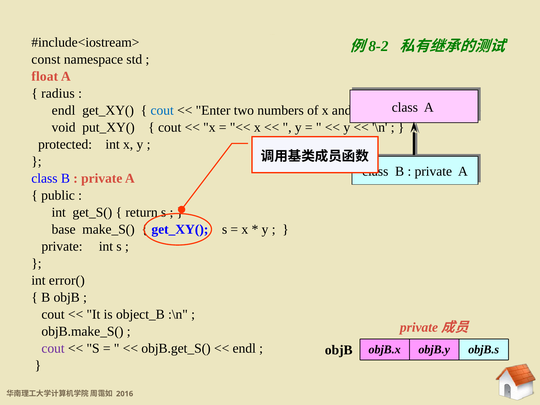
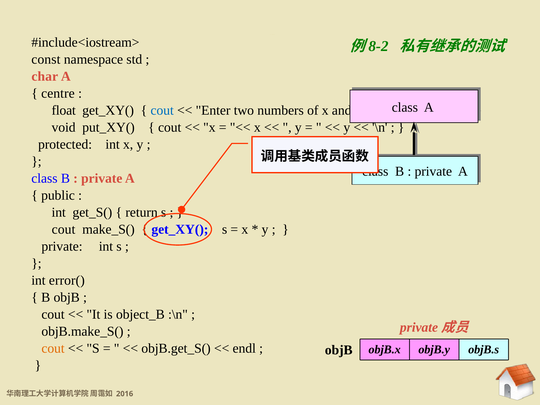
float: float -> char
radius: radius -> centre
endl at (64, 110): endl -> float
base at (64, 229): base -> cout
cout at (53, 348) colour: purple -> orange
